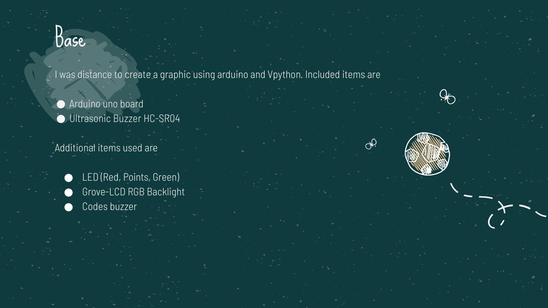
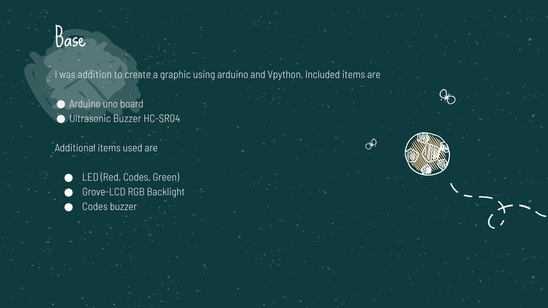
distance: distance -> addition
Red Points: Points -> Codes
